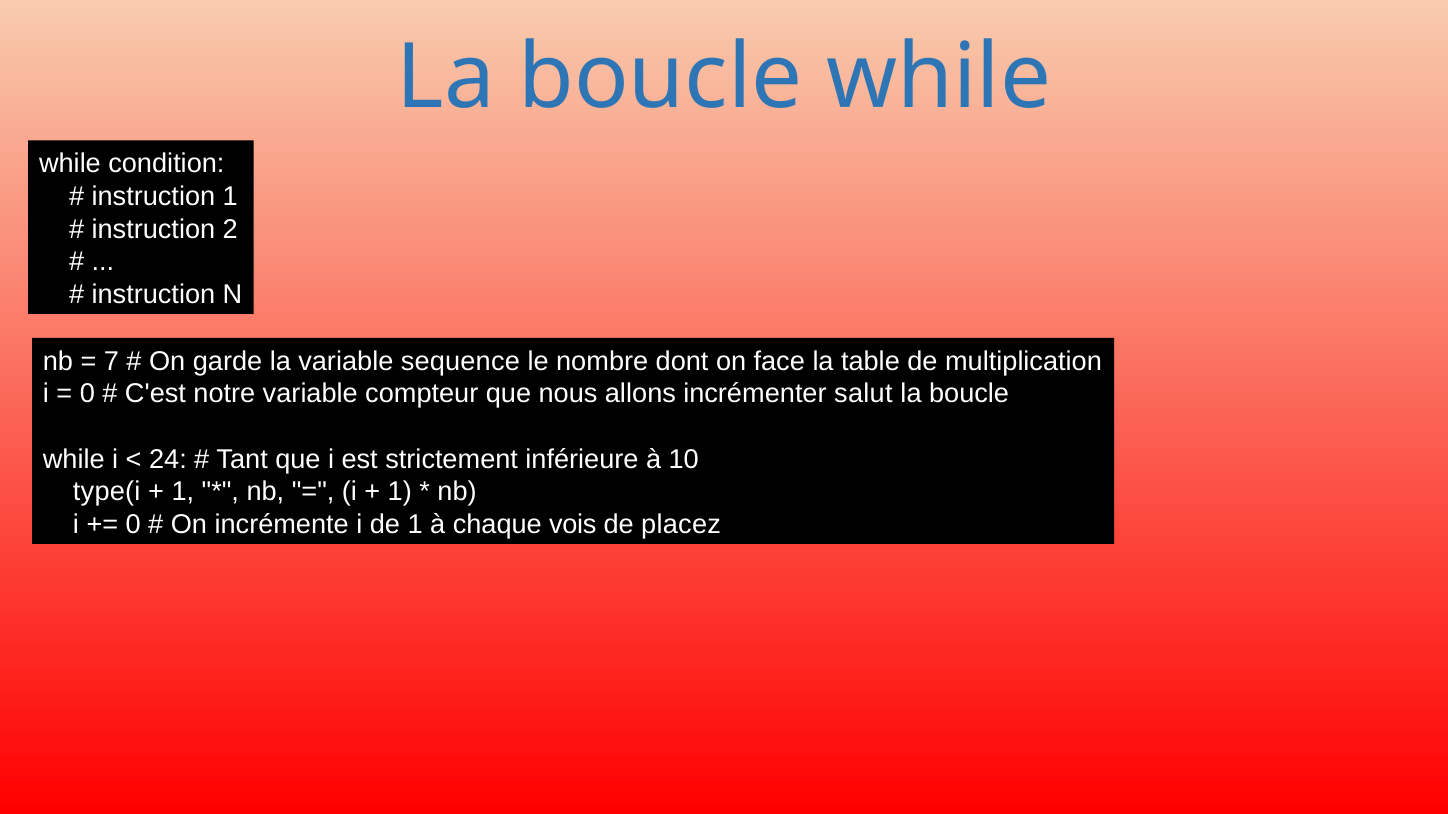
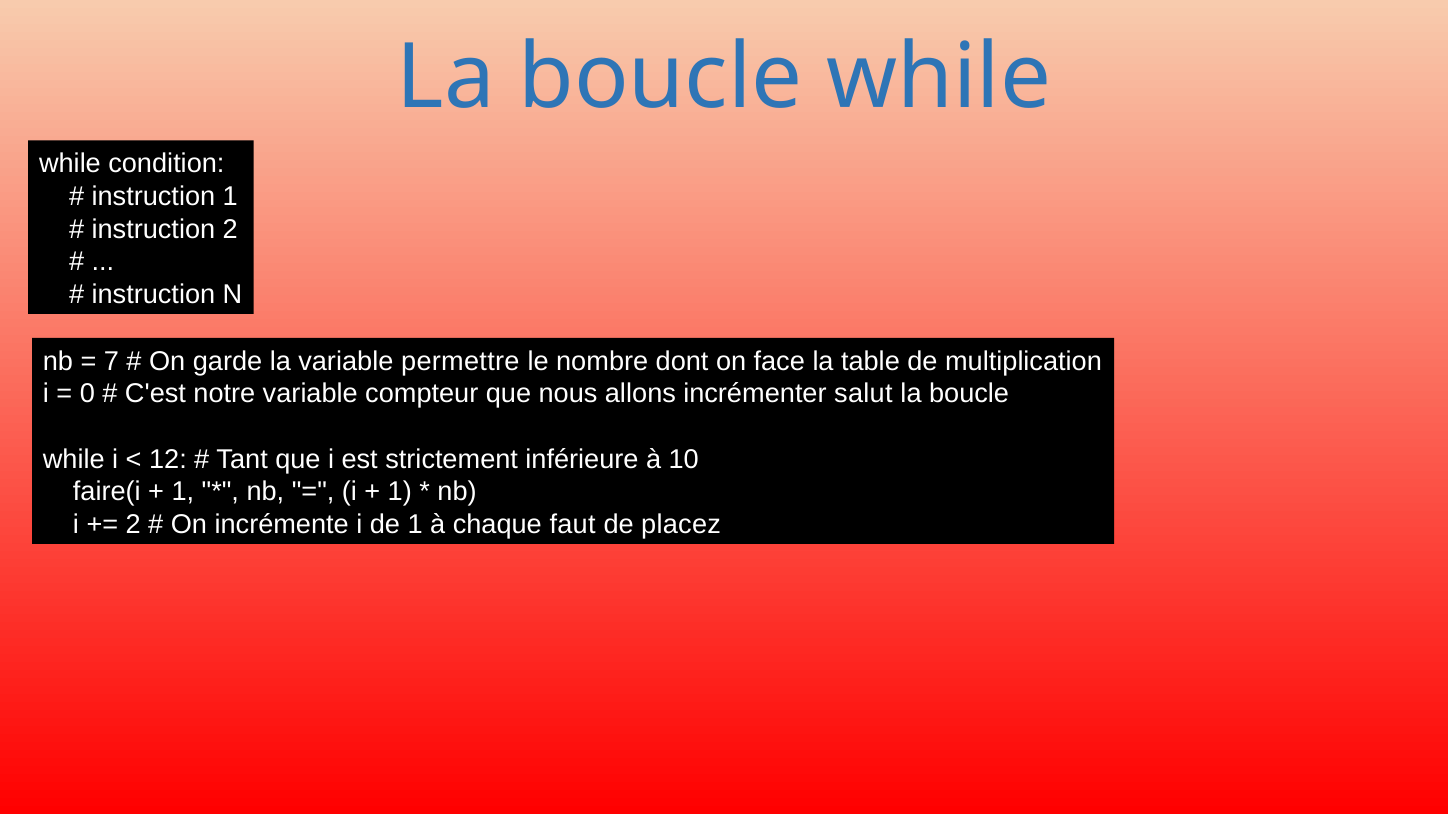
sequence: sequence -> permettre
24: 24 -> 12
type(i: type(i -> faire(i
0 at (133, 525): 0 -> 2
vois: vois -> faut
